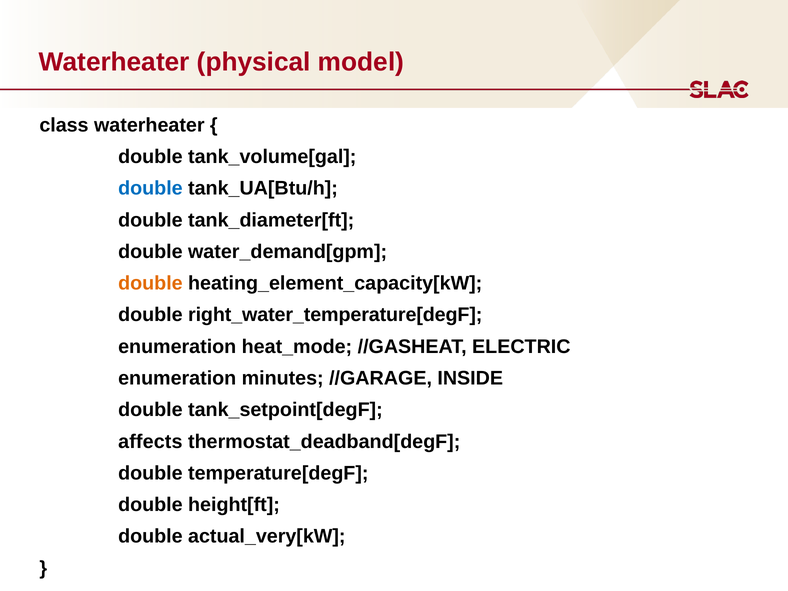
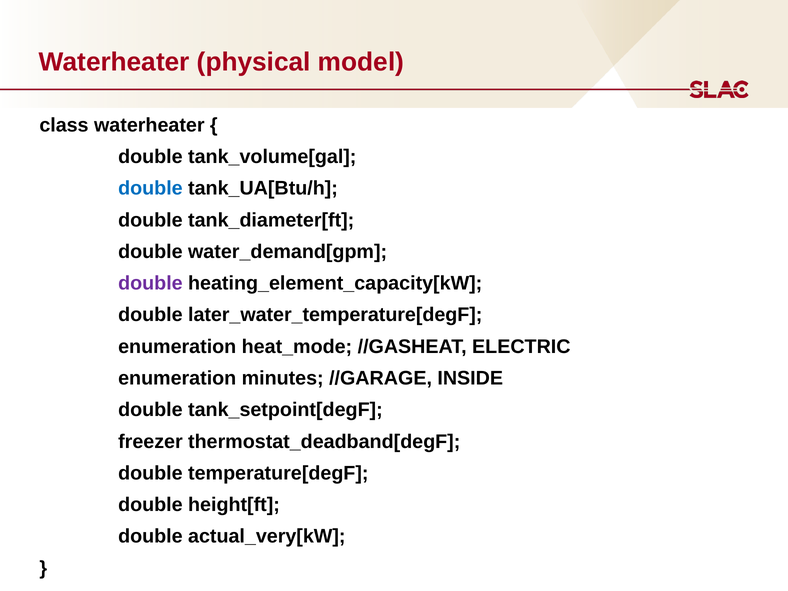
double at (150, 283) colour: orange -> purple
right_water_temperature[degF: right_water_temperature[degF -> later_water_temperature[degF
affects: affects -> freezer
